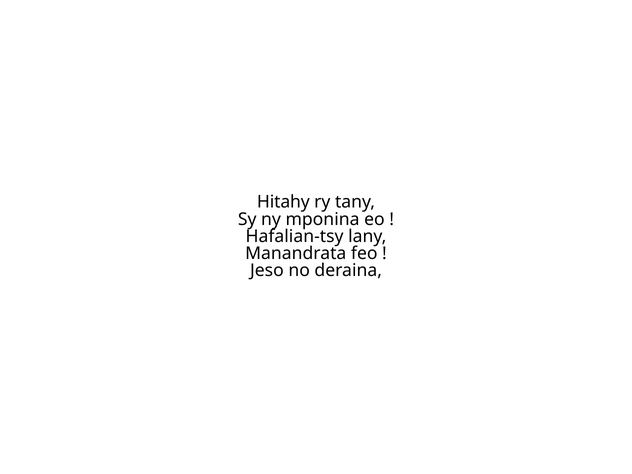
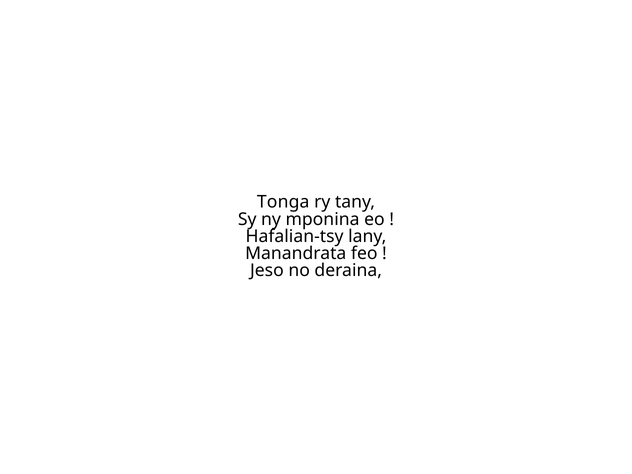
Hitahy: Hitahy -> Tonga
